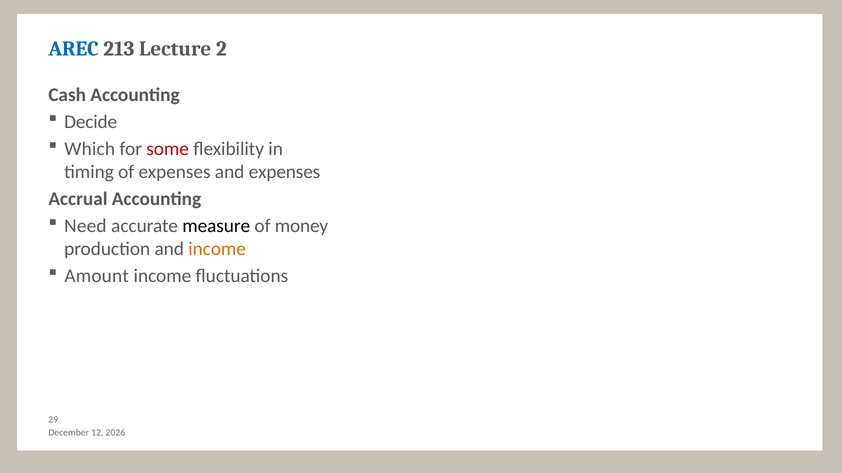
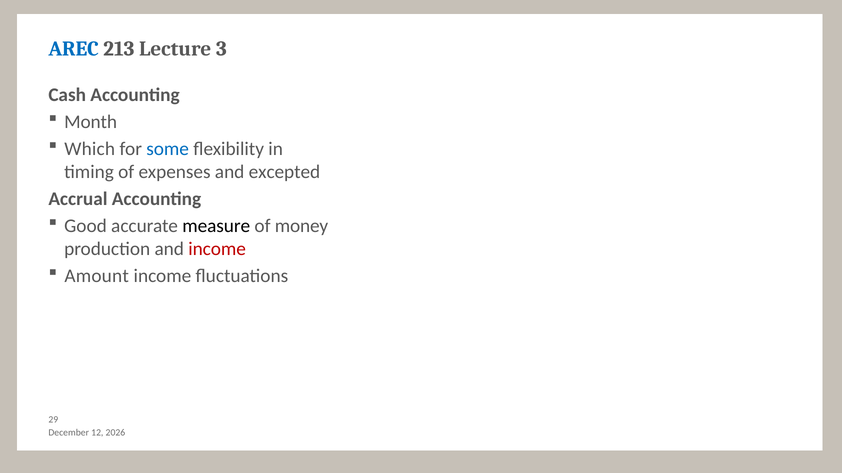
2: 2 -> 3
Decide: Decide -> Month
some colour: red -> blue
and expenses: expenses -> excepted
Need: Need -> Good
income at (217, 249) colour: orange -> red
